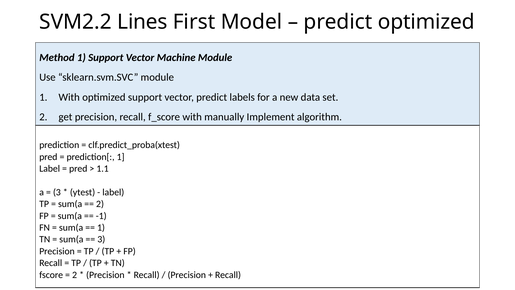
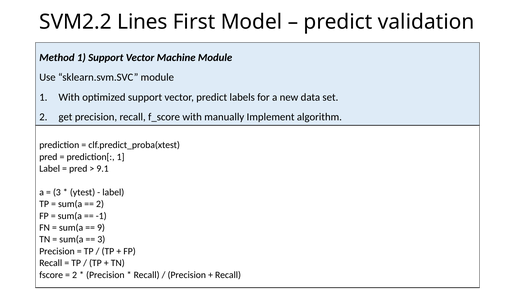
predict optimized: optimized -> validation
1.1: 1.1 -> 9.1
1 at (101, 227): 1 -> 9
